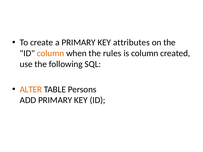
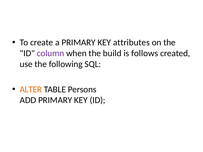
column at (51, 53) colour: orange -> purple
rules: rules -> build
is column: column -> follows
